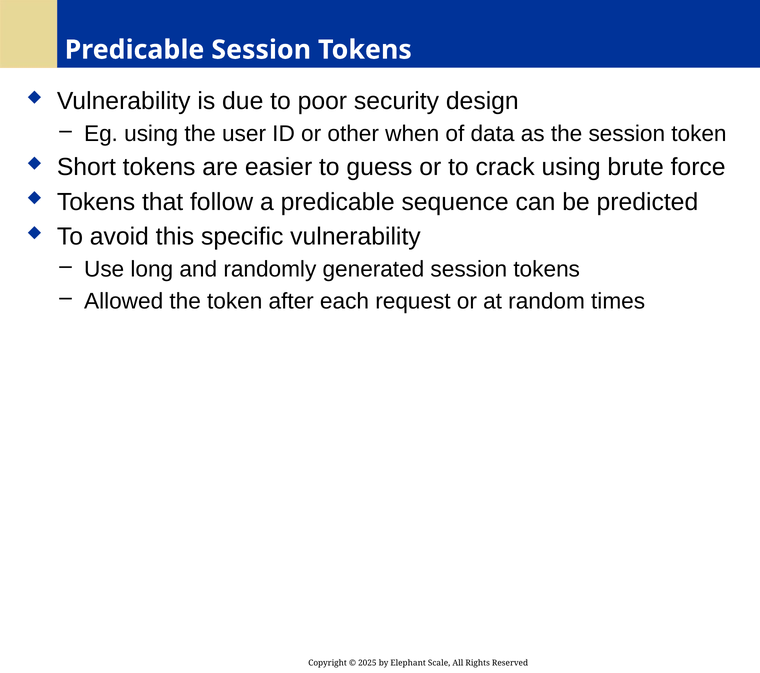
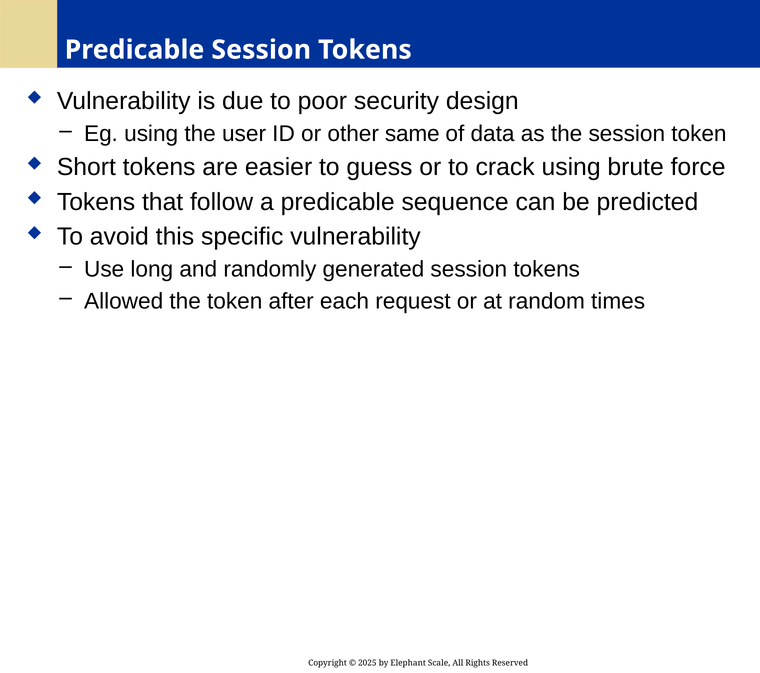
when: when -> same
